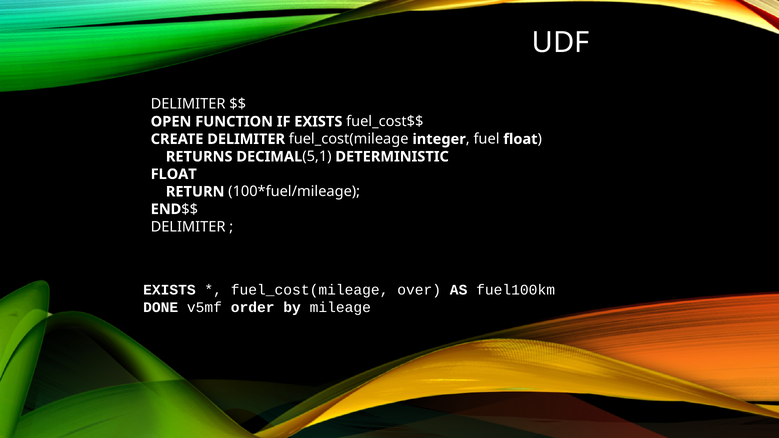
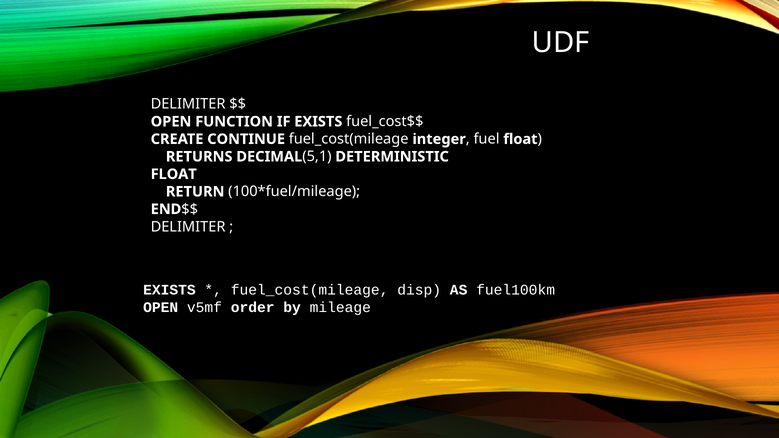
CREATE DELIMITER: DELIMITER -> CONTINUE
over: over -> disp
DONE at (161, 308): DONE -> OPEN
